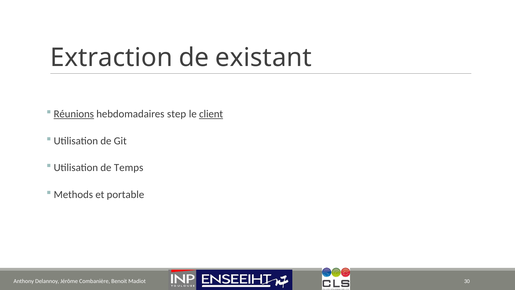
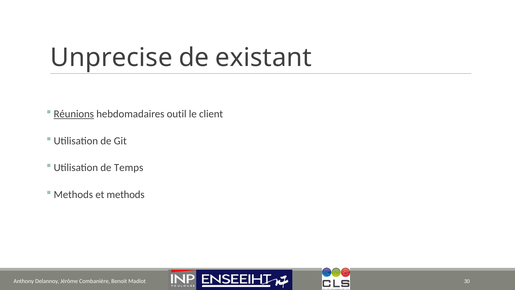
Extraction: Extraction -> Unprecise
step: step -> outil
client underline: present -> none
et portable: portable -> methods
